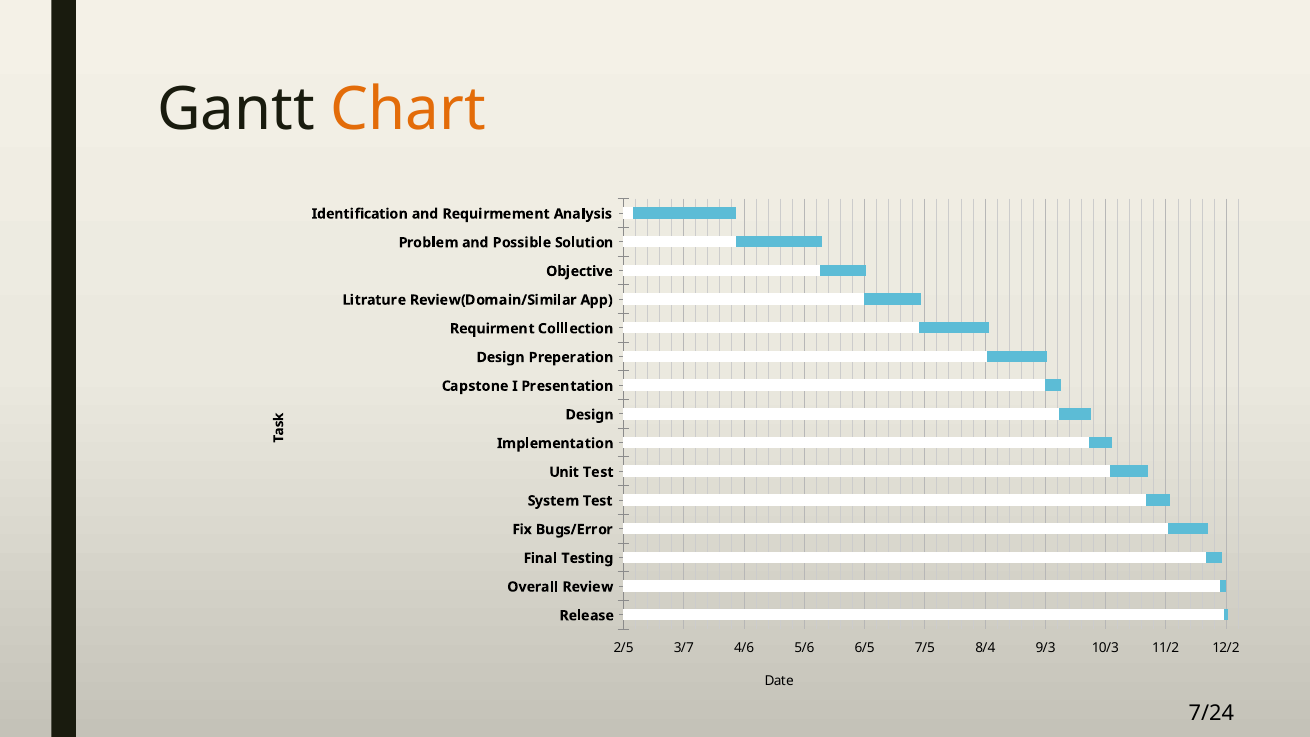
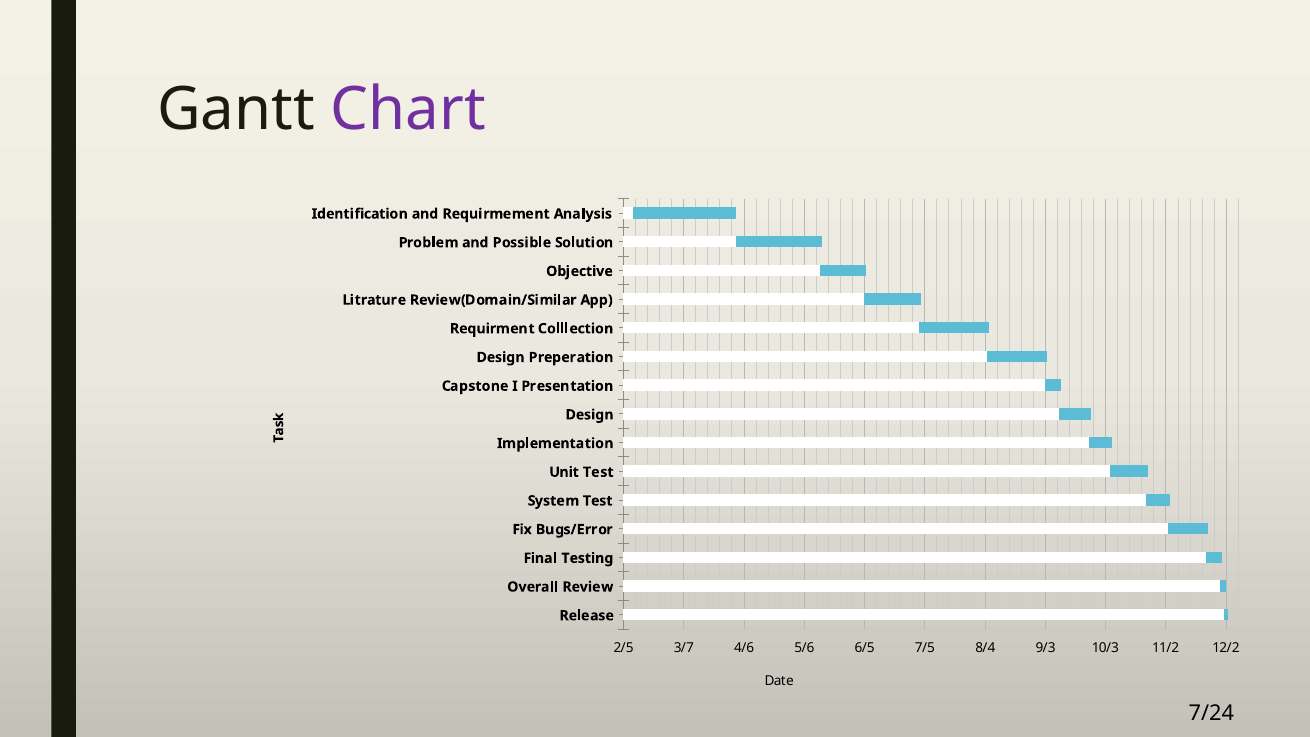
Chart colour: orange -> purple
